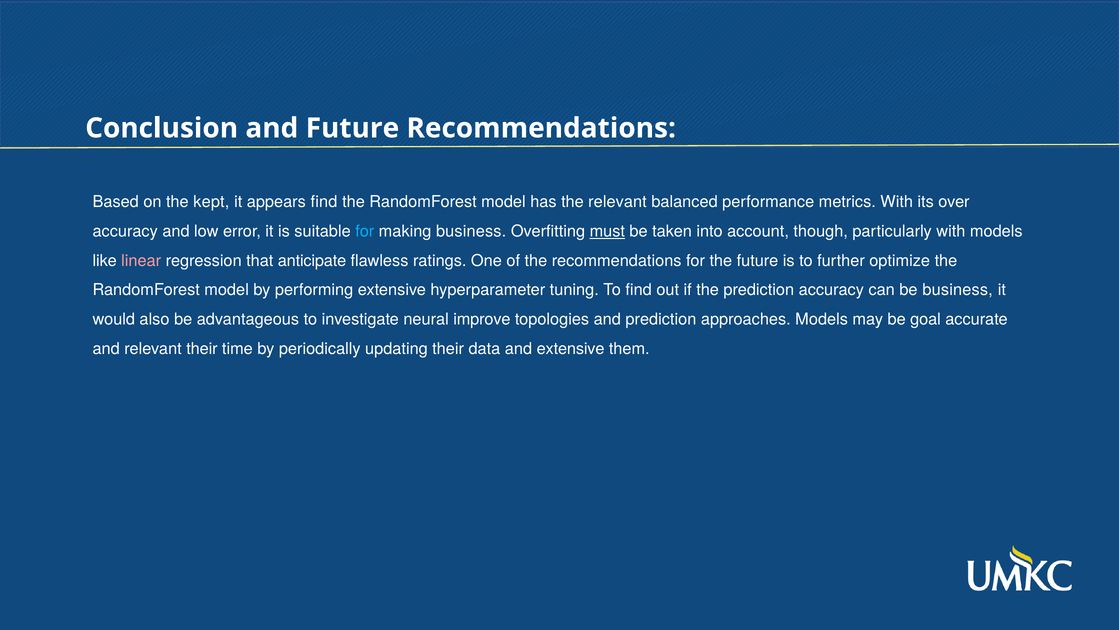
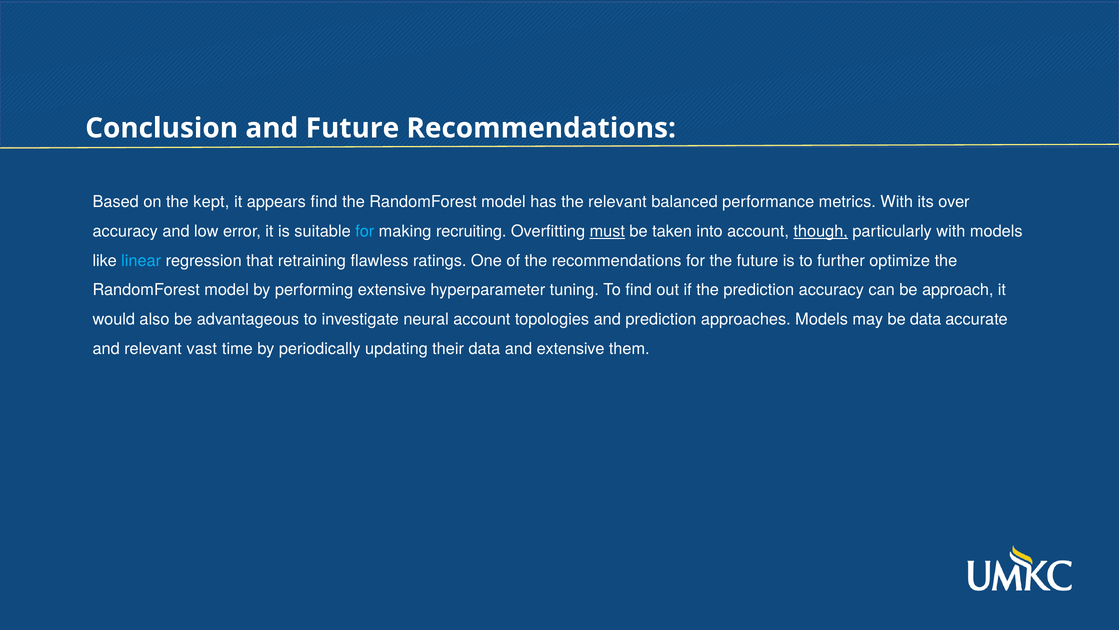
making business: business -> recruiting
though underline: none -> present
linear colour: pink -> light blue
anticipate: anticipate -> retraining
be business: business -> approach
neural improve: improve -> account
be goal: goal -> data
relevant their: their -> vast
